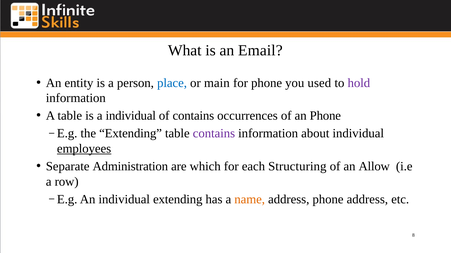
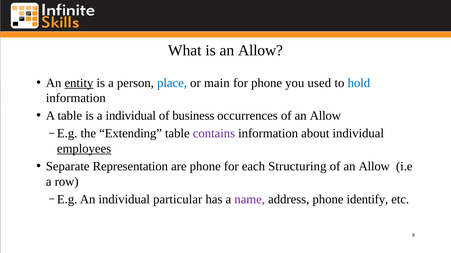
is an Email: Email -> Allow
entity underline: none -> present
hold colour: purple -> blue
of contains: contains -> business
occurrences of an Phone: Phone -> Allow
Administration: Administration -> Representation
are which: which -> phone
individual extending: extending -> particular
name colour: orange -> purple
phone address: address -> identify
